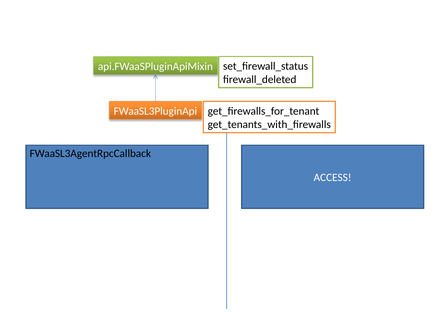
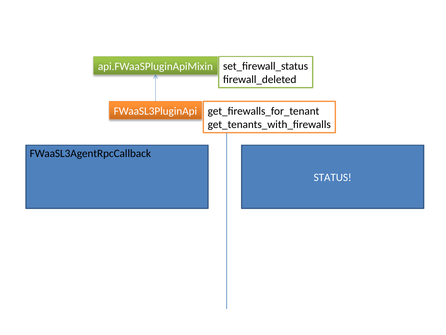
ACCESS: ACCESS -> STATUS
